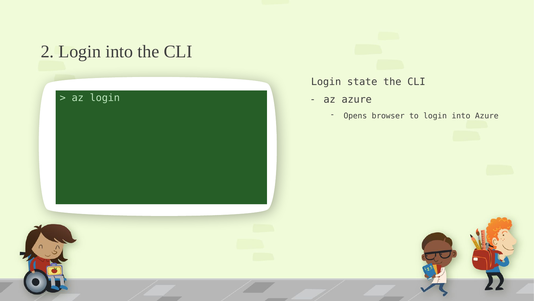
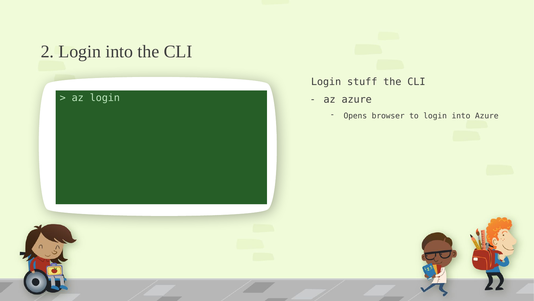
state: state -> stuff
